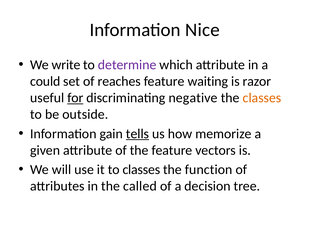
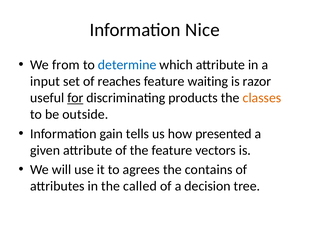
write: write -> from
determine colour: purple -> blue
could: could -> input
negative: negative -> products
tells underline: present -> none
memorize: memorize -> presented
to classes: classes -> agrees
function: function -> contains
